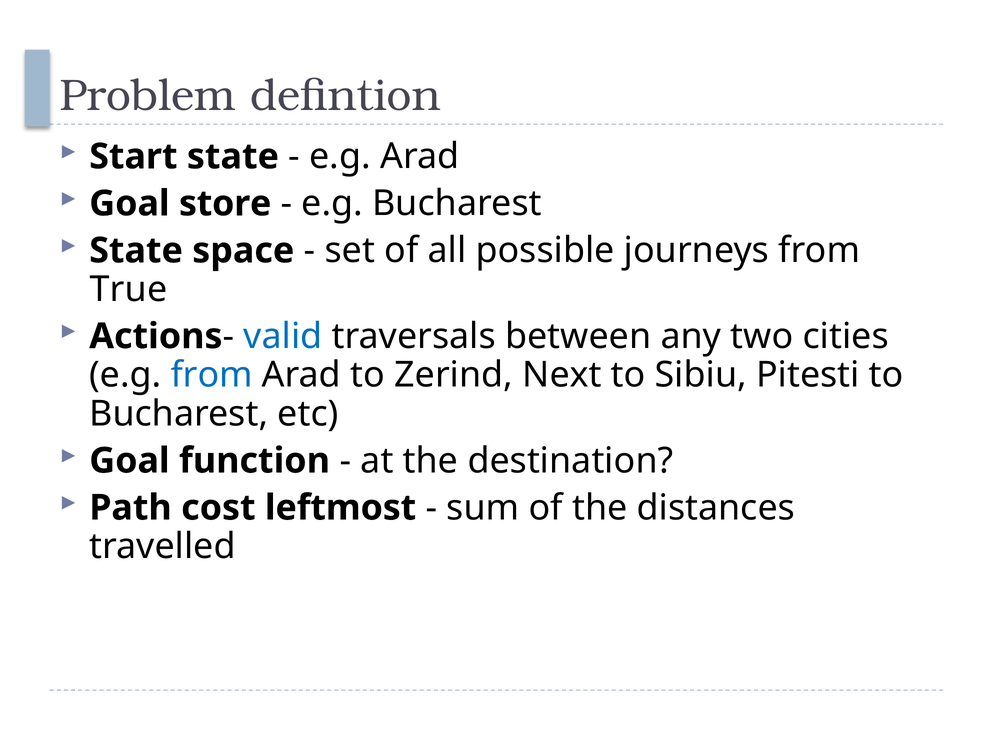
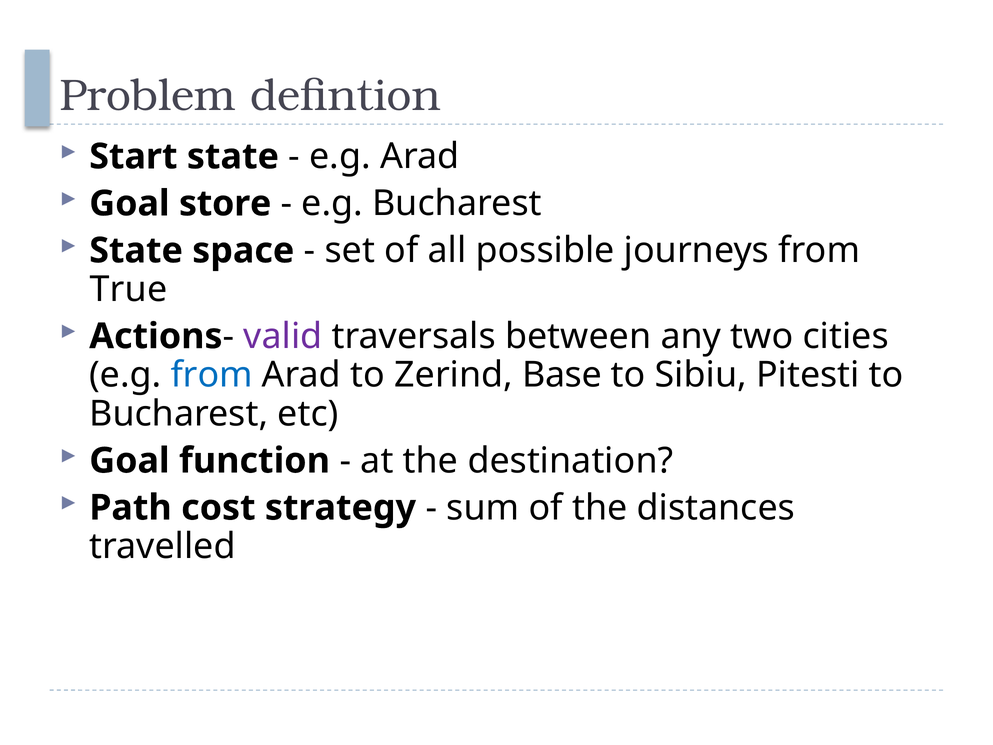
valid colour: blue -> purple
Next: Next -> Base
leftmost: leftmost -> strategy
